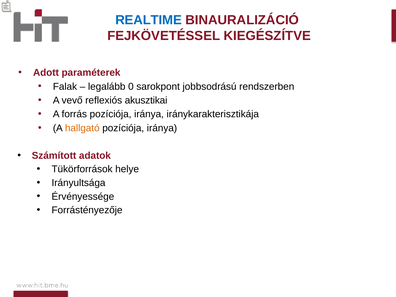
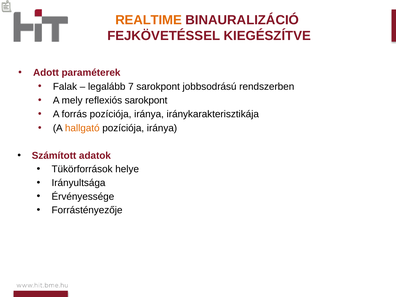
REALTIME colour: blue -> orange
0: 0 -> 7
vevő: vevő -> mely
reflexiós akusztikai: akusztikai -> sarokpont
